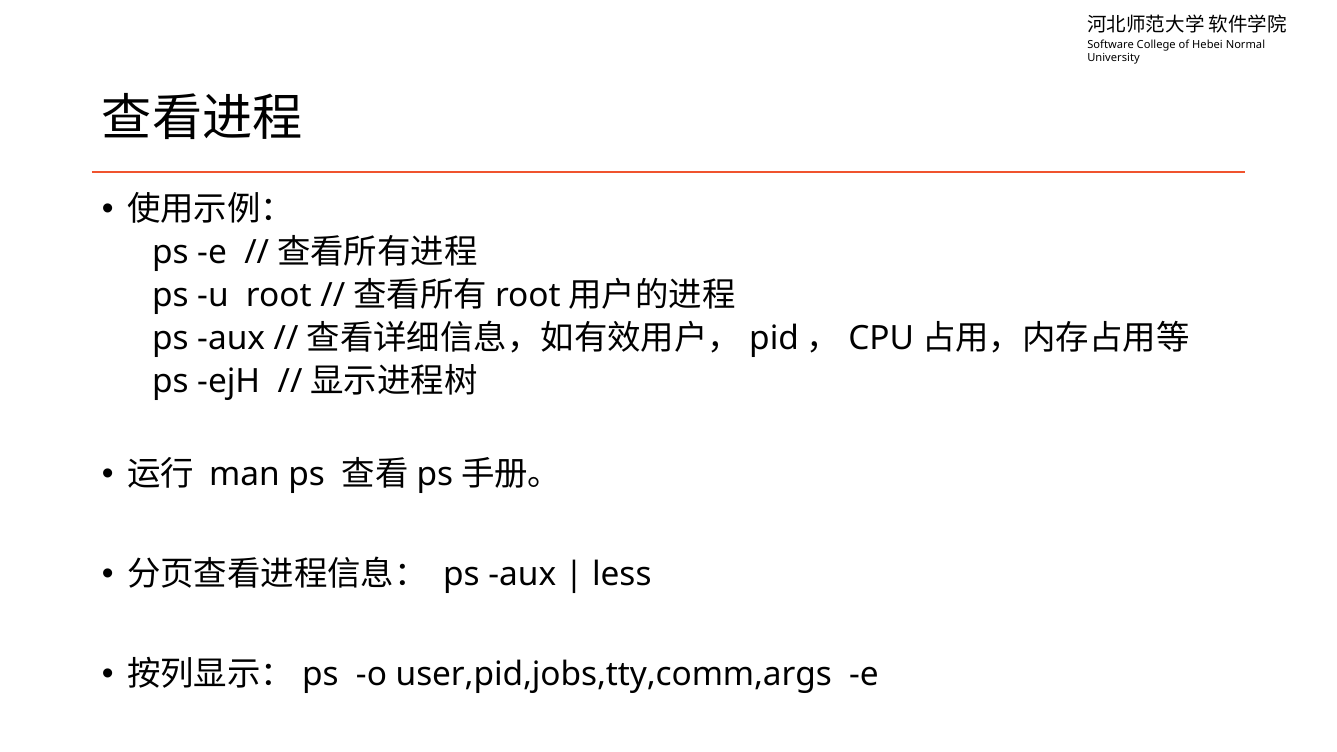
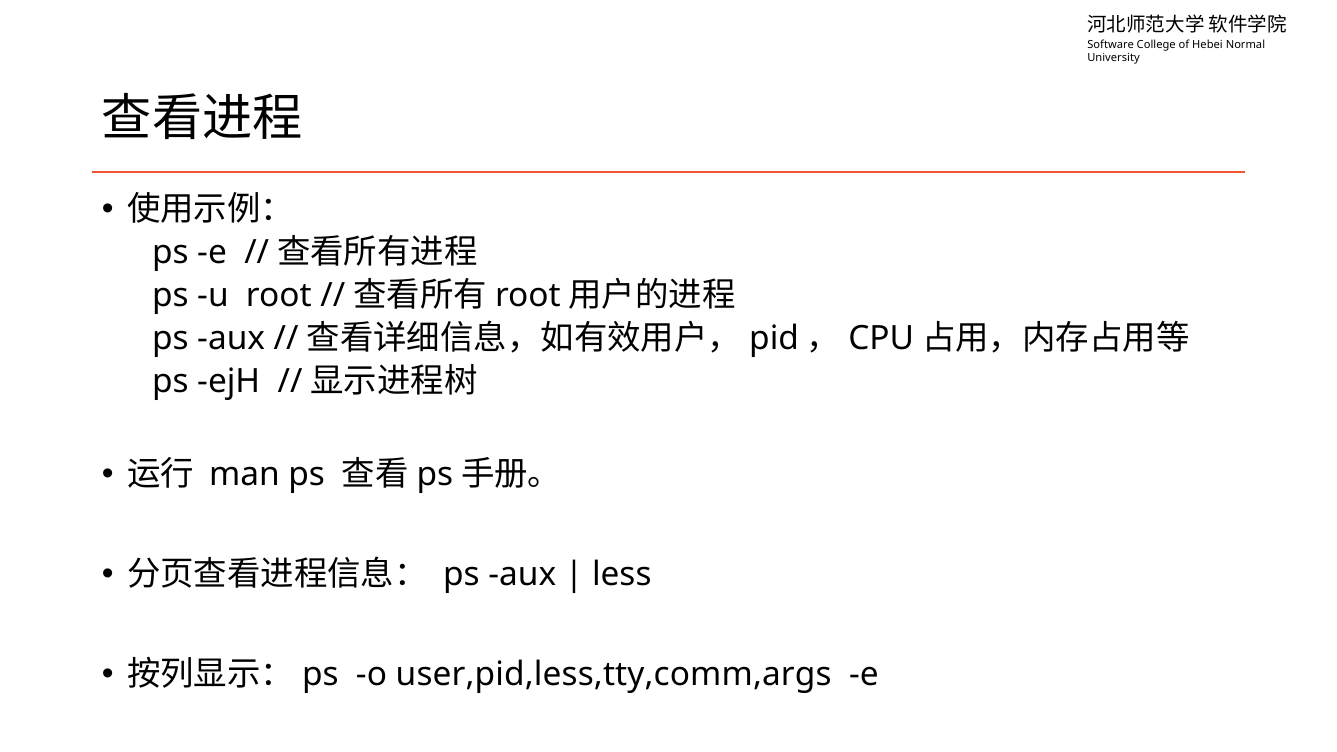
user,pid,jobs,tty,comm,args: user,pid,jobs,tty,comm,args -> user,pid,less,tty,comm,args
